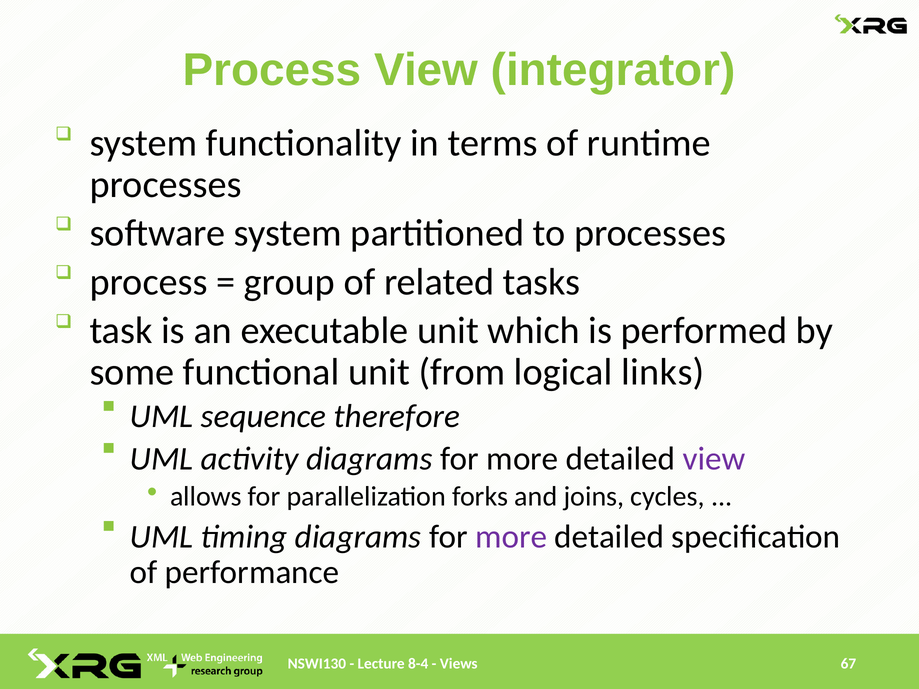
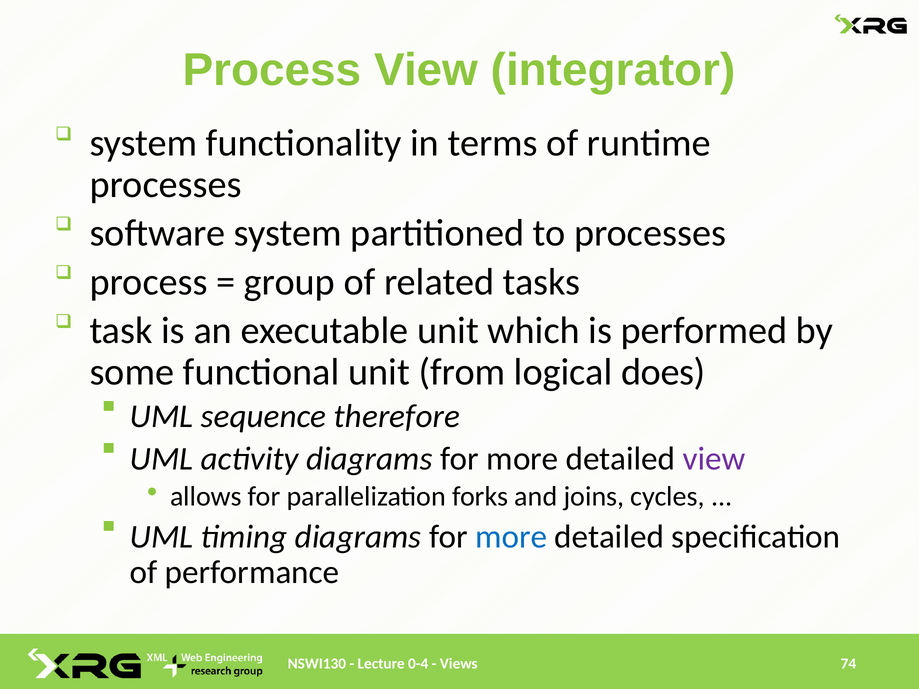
links: links -> does
more at (511, 537) colour: purple -> blue
8-4: 8-4 -> 0-4
67: 67 -> 74
